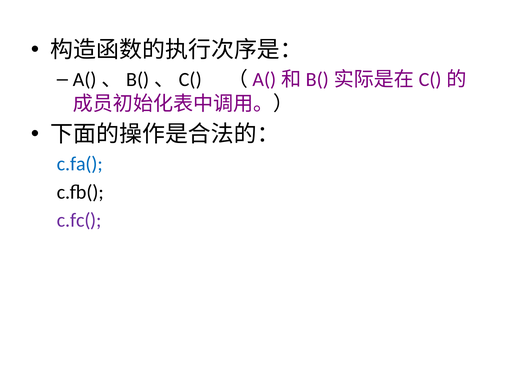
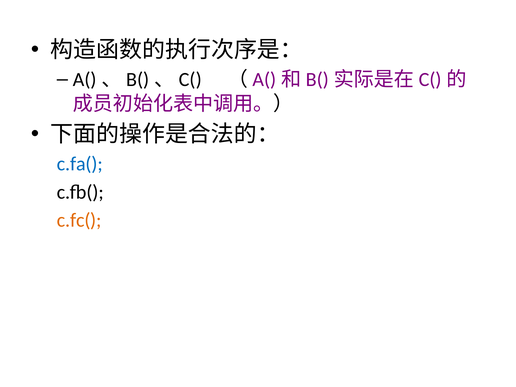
c.fc( colour: purple -> orange
